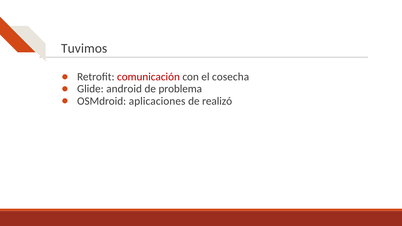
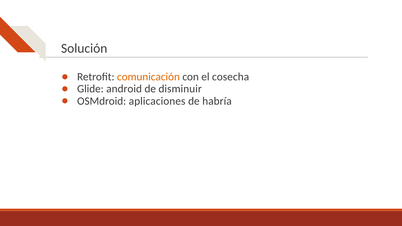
Tuvimos: Tuvimos -> Solución
comunicación colour: red -> orange
problema: problema -> disminuir
realizó: realizó -> habría
